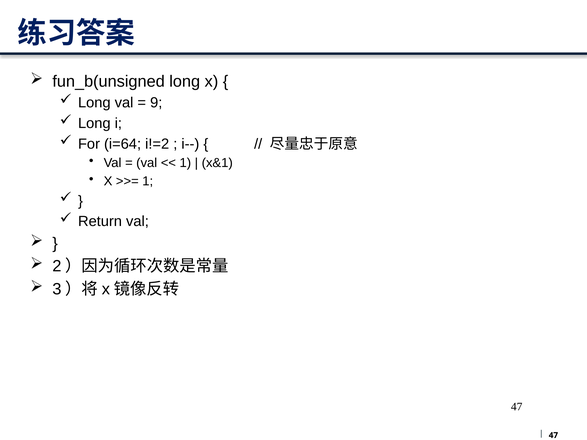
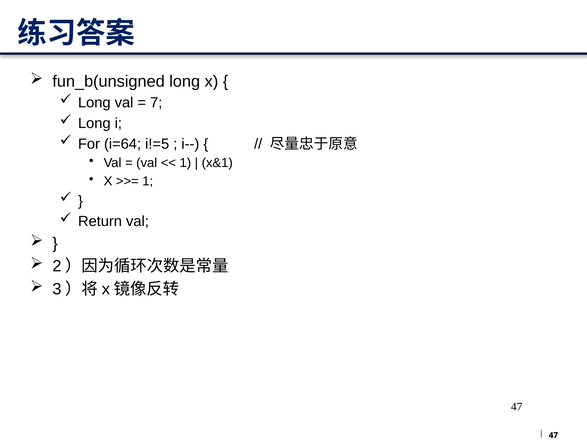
9: 9 -> 7
i!=2: i!=2 -> i!=5
